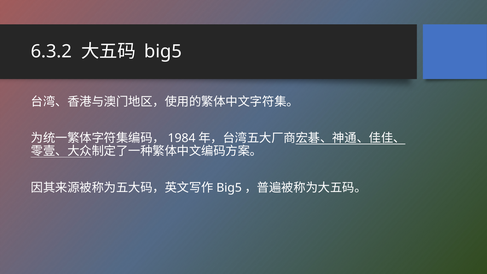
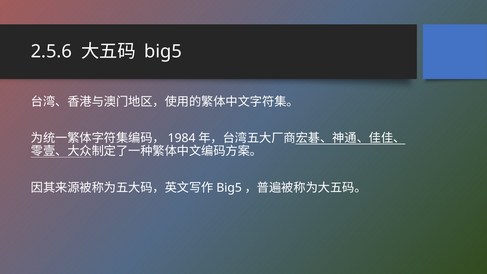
6.3.2: 6.3.2 -> 2.5.6
